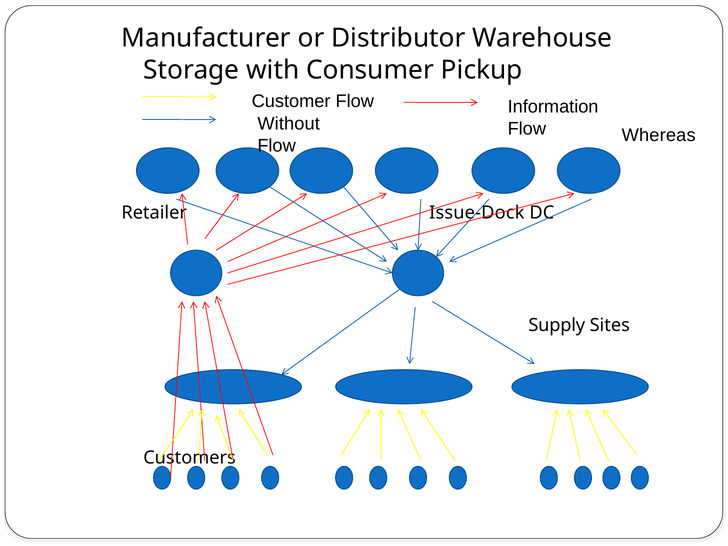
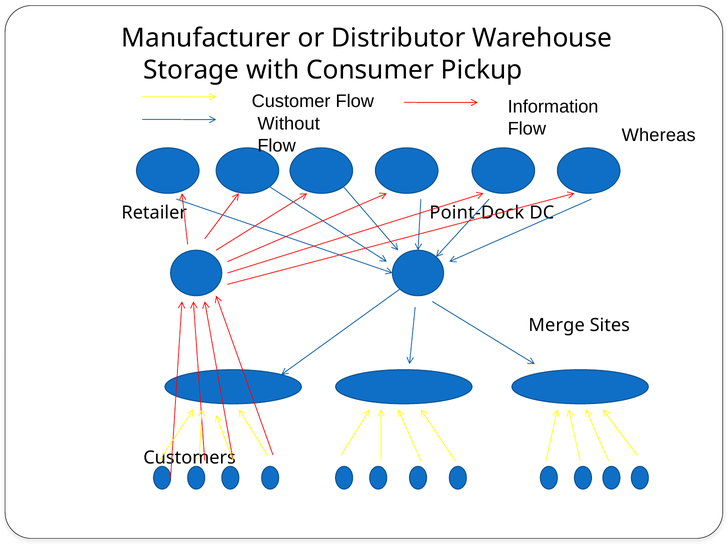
Issue-Dock: Issue-Dock -> Point-Dock
Supply: Supply -> Merge
